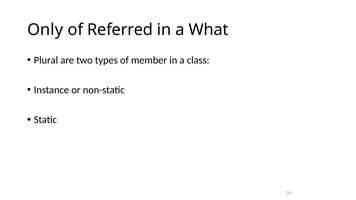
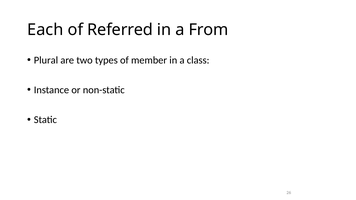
Only: Only -> Each
What: What -> From
